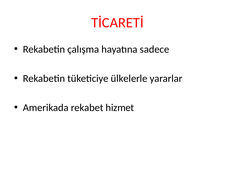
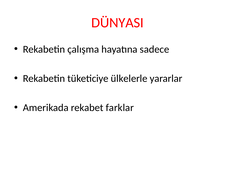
TİCARETİ: TİCARETİ -> DÜNYASI
hizmet: hizmet -> farklar
